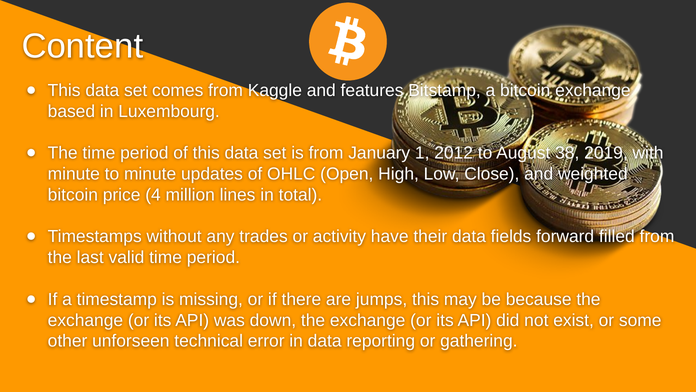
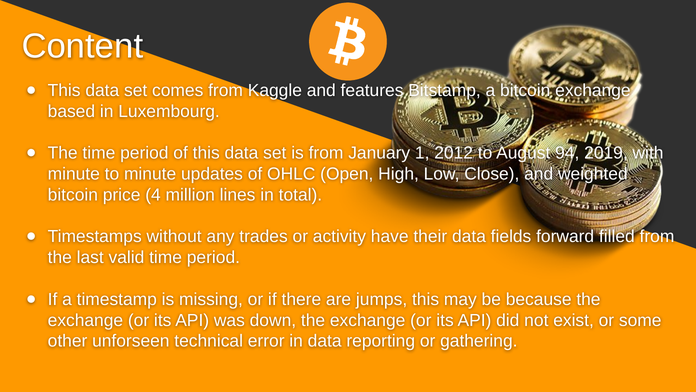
38: 38 -> 94
